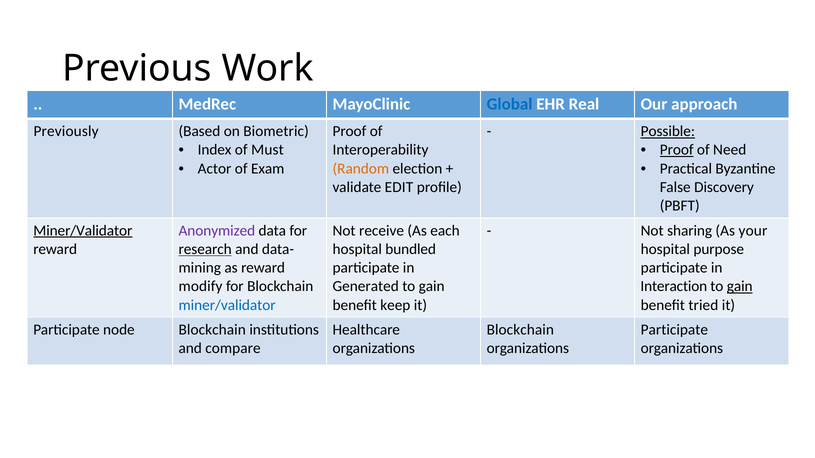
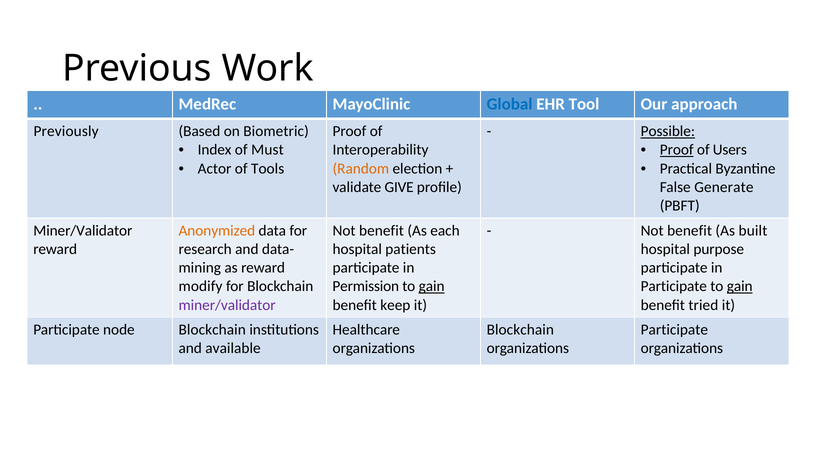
Real: Real -> Tool
Need: Need -> Users
Exam: Exam -> Tools
EDIT: EDIT -> GIVE
Discovery: Discovery -> Generate
Miner/Validator at (83, 231) underline: present -> none
Anonymized colour: purple -> orange
receive at (382, 231): receive -> benefit
sharing at (690, 231): sharing -> benefit
your: your -> built
research underline: present -> none
bundled: bundled -> patients
Generated: Generated -> Permission
gain at (432, 287) underline: none -> present
Interaction at (674, 287): Interaction -> Participate
miner/validator at (227, 305) colour: blue -> purple
compare: compare -> available
